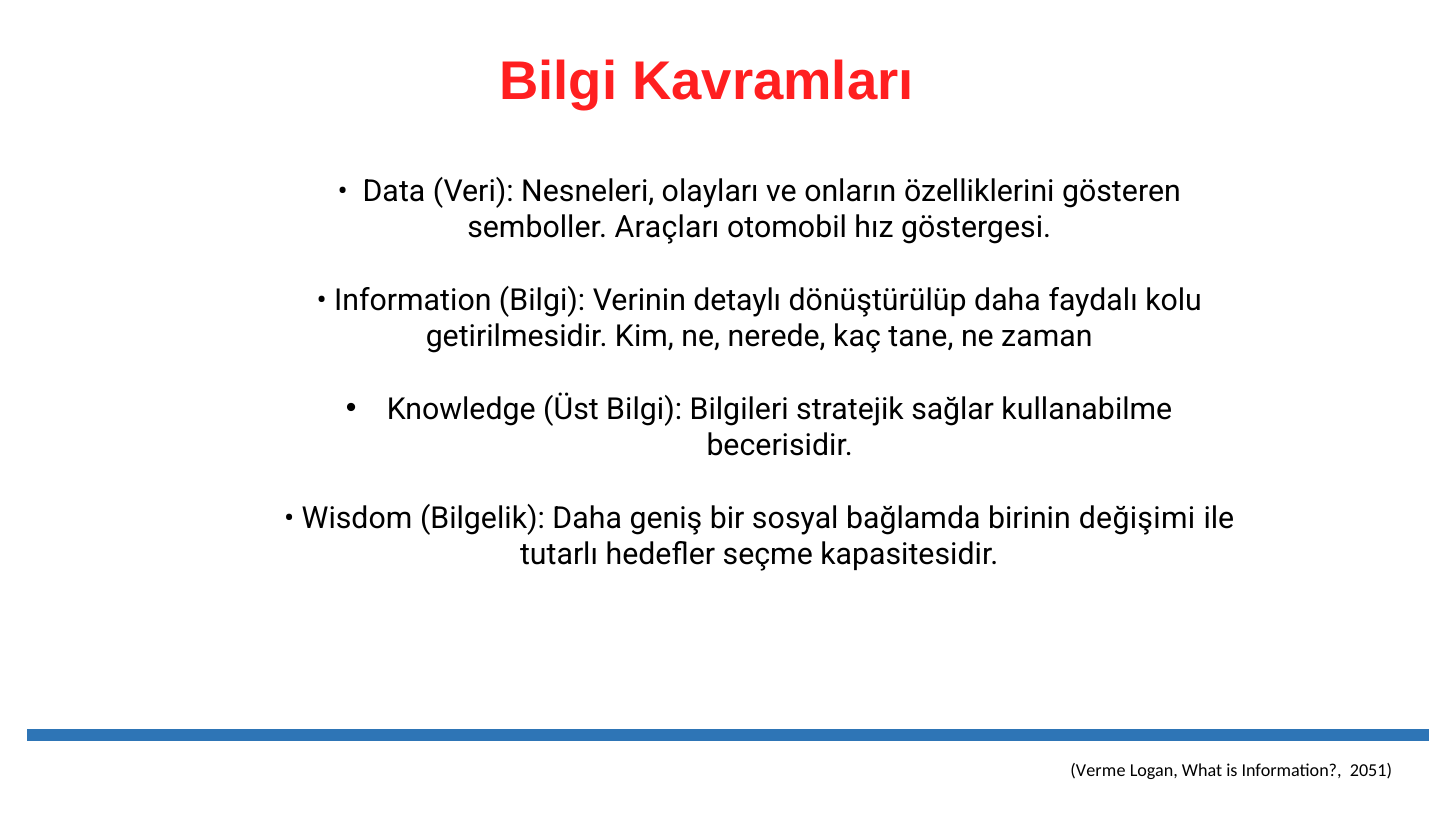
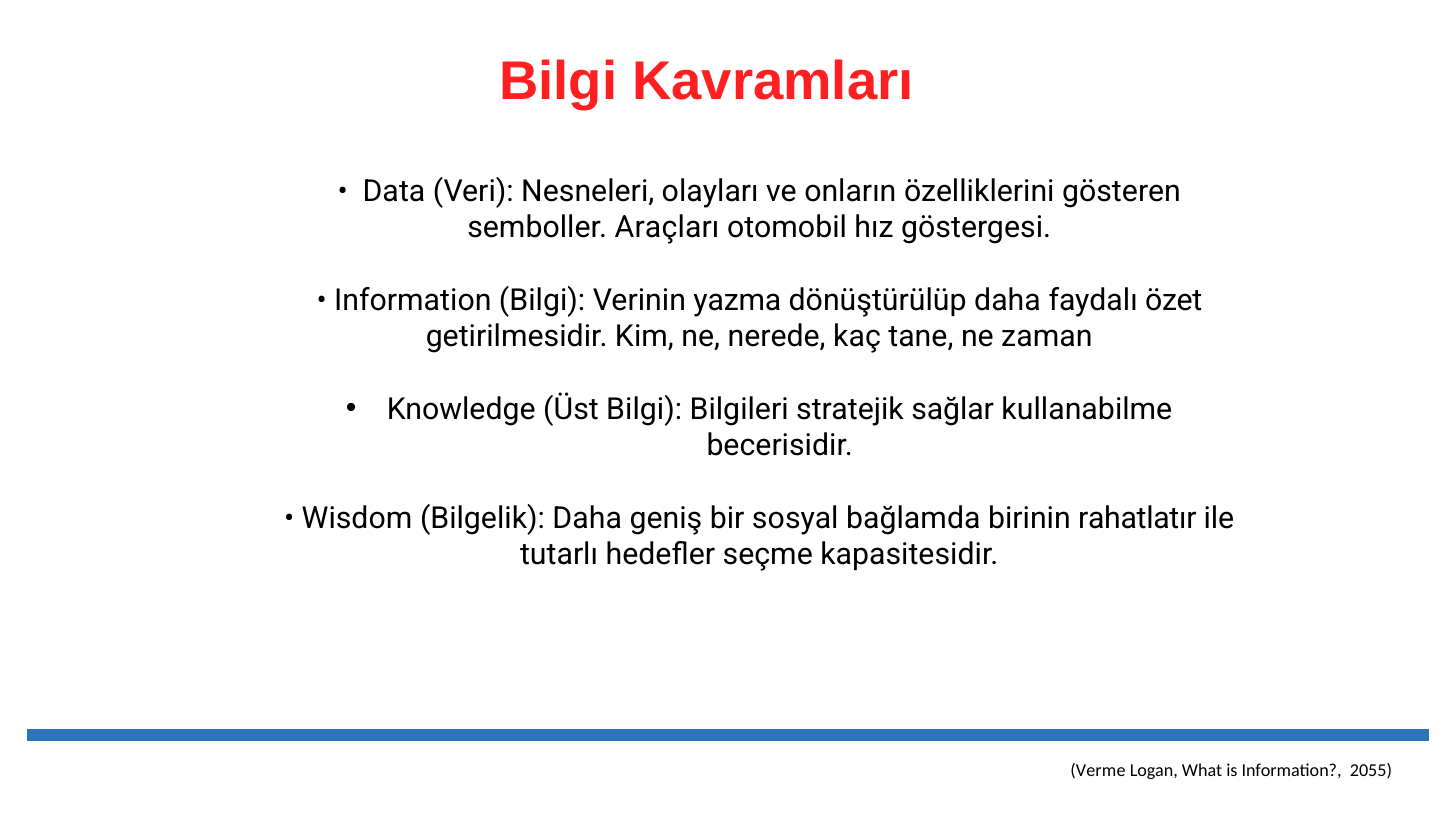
detaylı: detaylı -> yazma
kolu: kolu -> özet
değişimi: değişimi -> rahatlatır
2051: 2051 -> 2055
